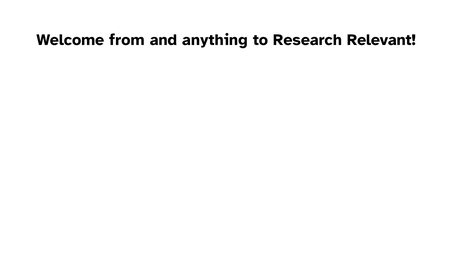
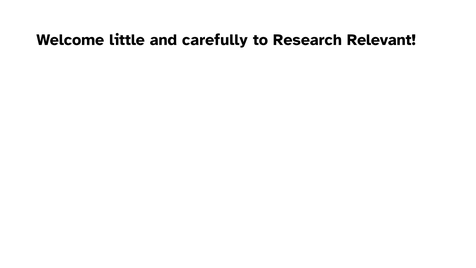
from: from -> little
anything: anything -> carefully
